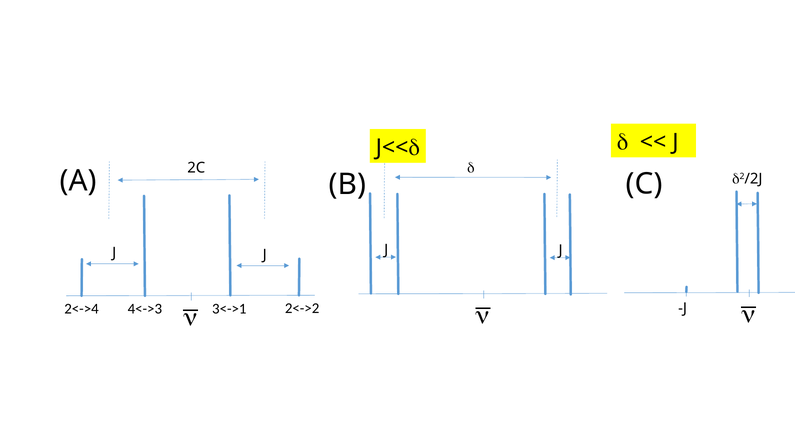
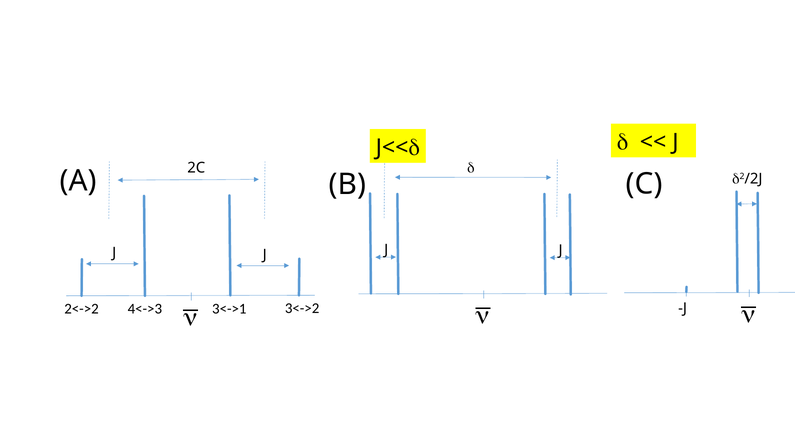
2<->4: 2<->4 -> 2<->2
2<->2: 2<->2 -> 3<->2
